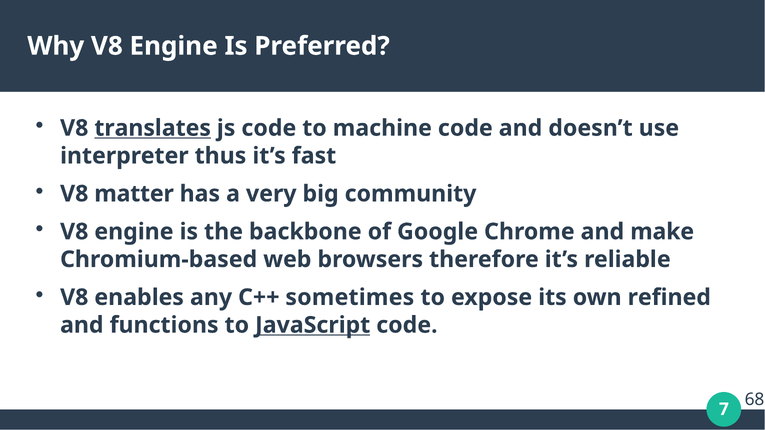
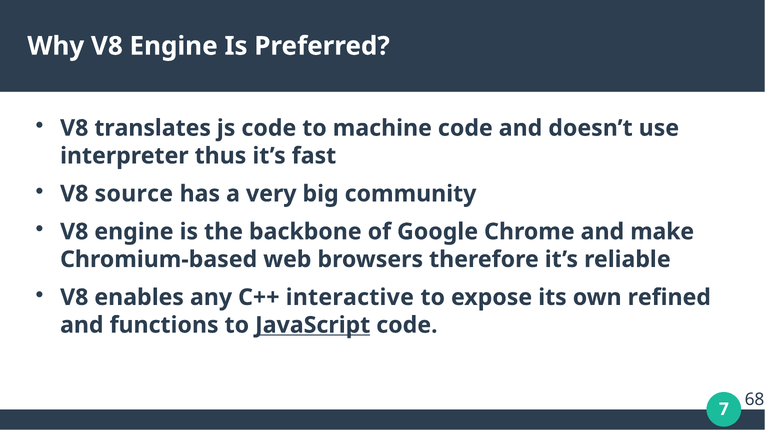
translates underline: present -> none
matter: matter -> source
sometimes: sometimes -> interactive
